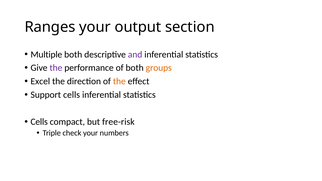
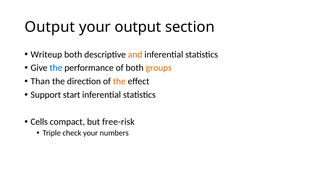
Ranges at (50, 27): Ranges -> Output
Multiple: Multiple -> Writeup
and colour: purple -> orange
the at (56, 68) colour: purple -> blue
Excel: Excel -> Than
Support cells: cells -> start
